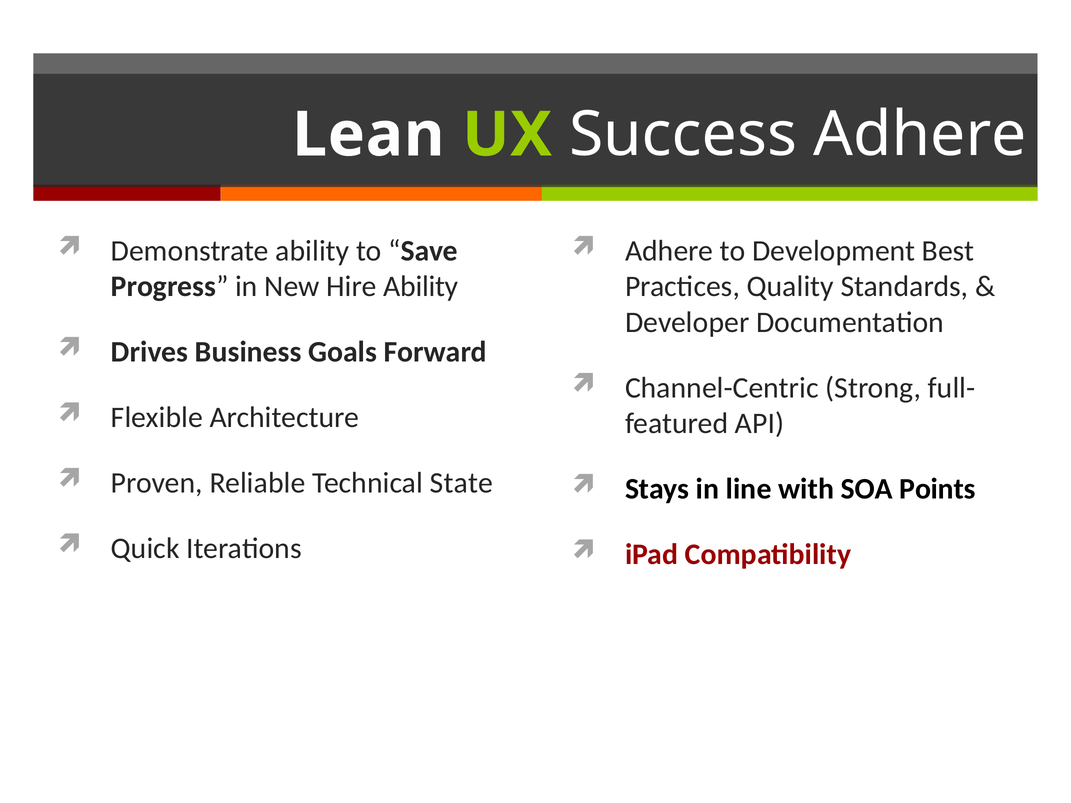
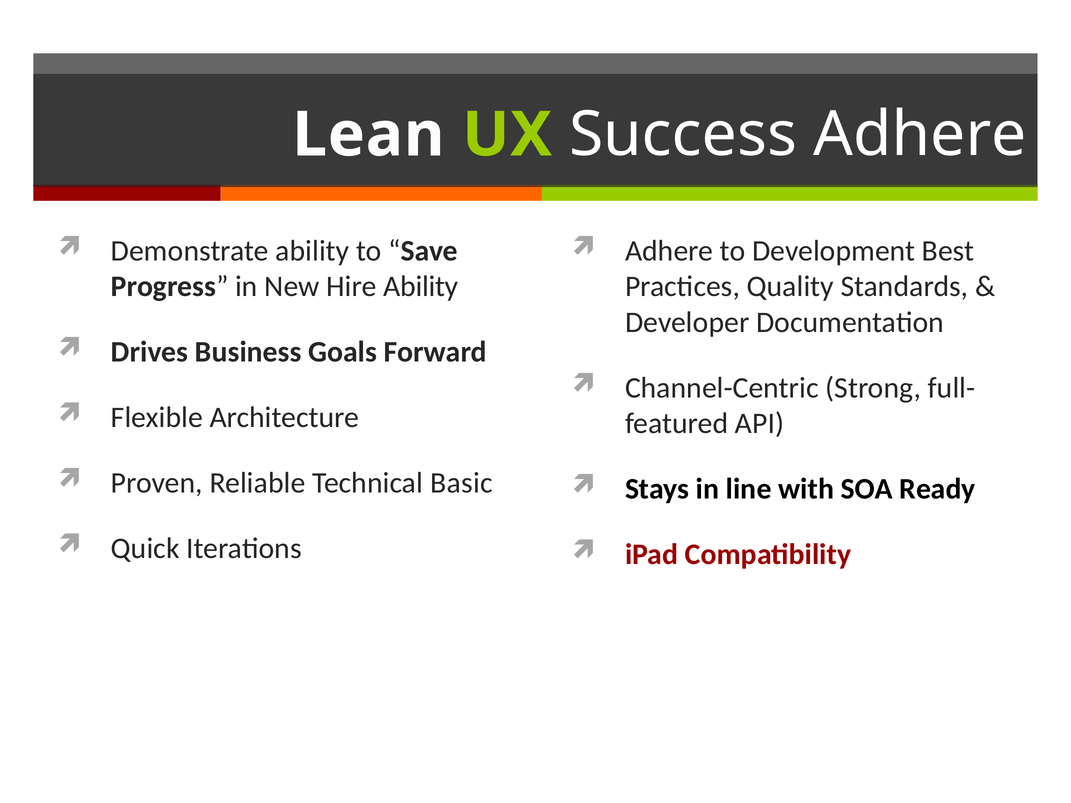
State: State -> Basic
Points: Points -> Ready
